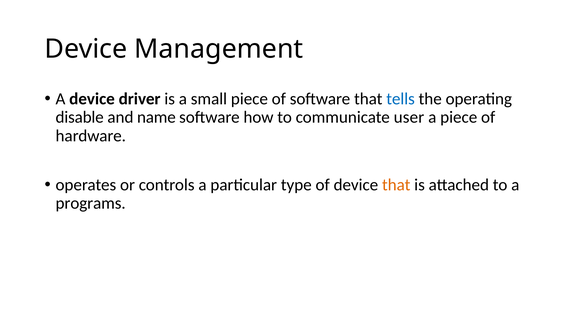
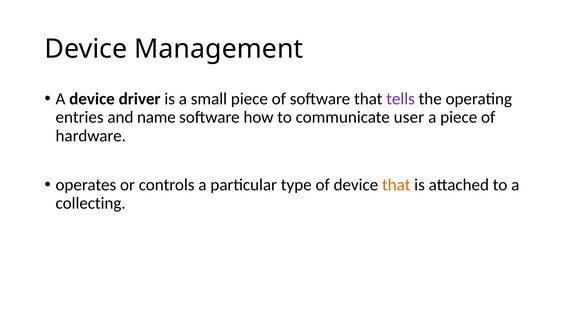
tells colour: blue -> purple
disable: disable -> entries
programs: programs -> collecting
